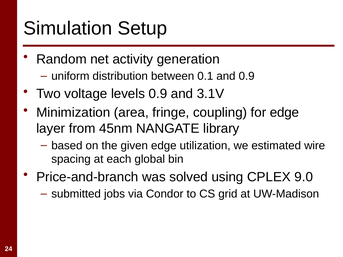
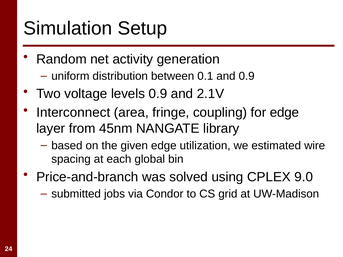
3.1V: 3.1V -> 2.1V
Minimization: Minimization -> Interconnect
